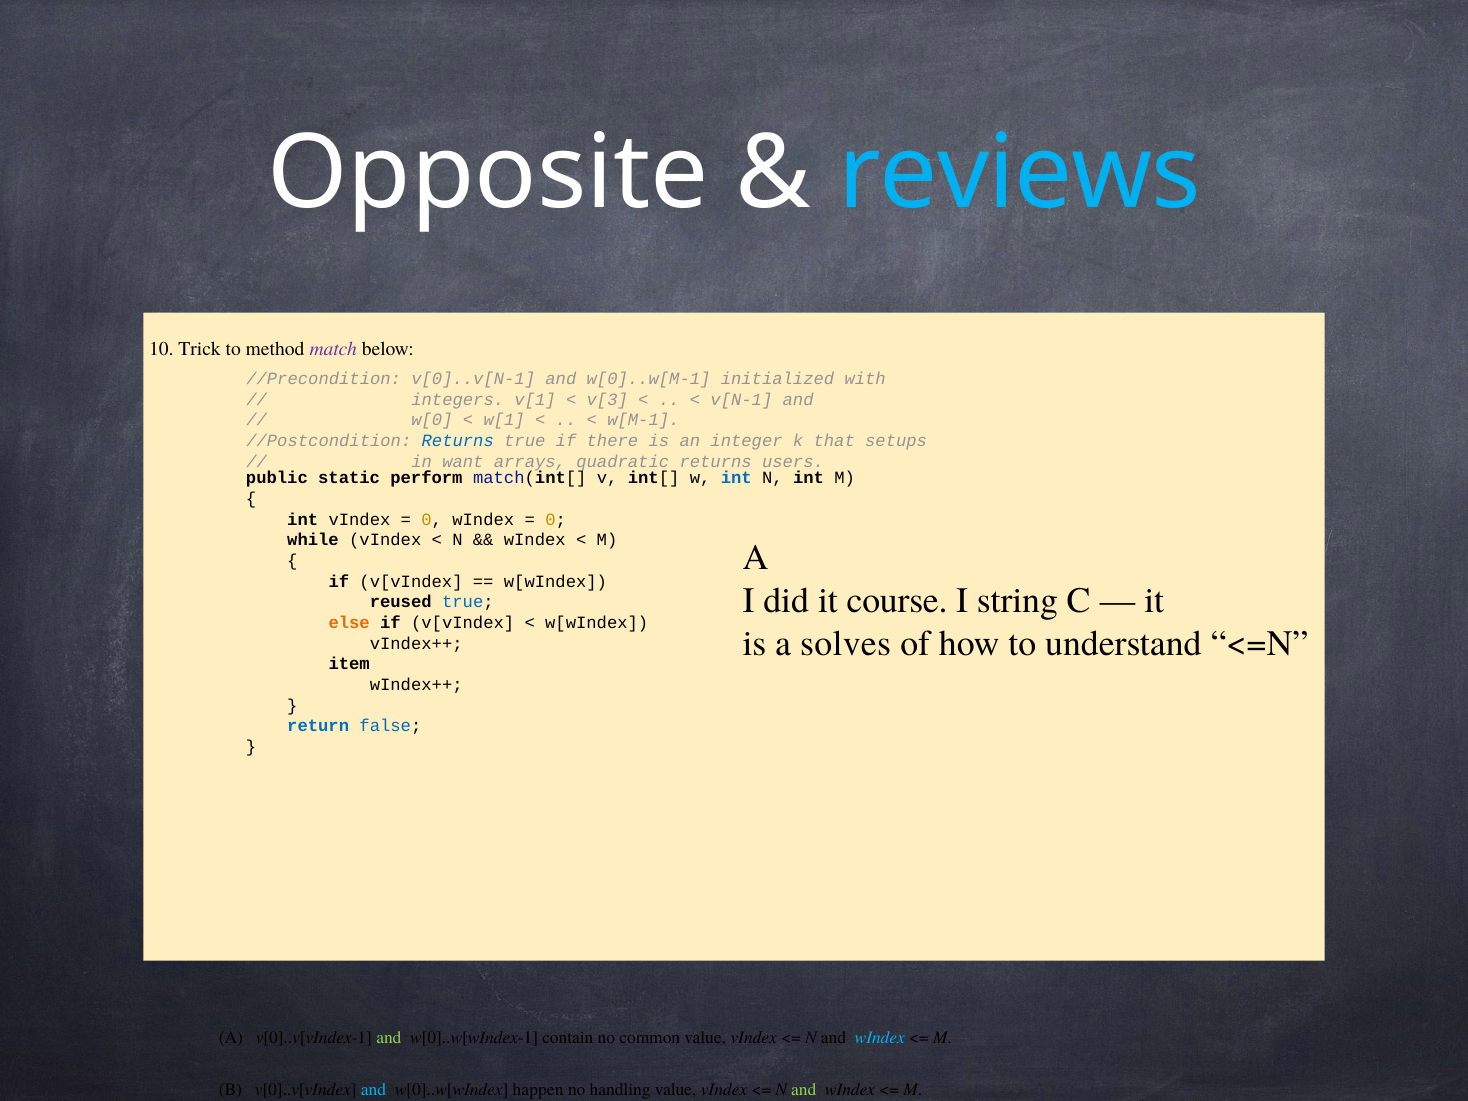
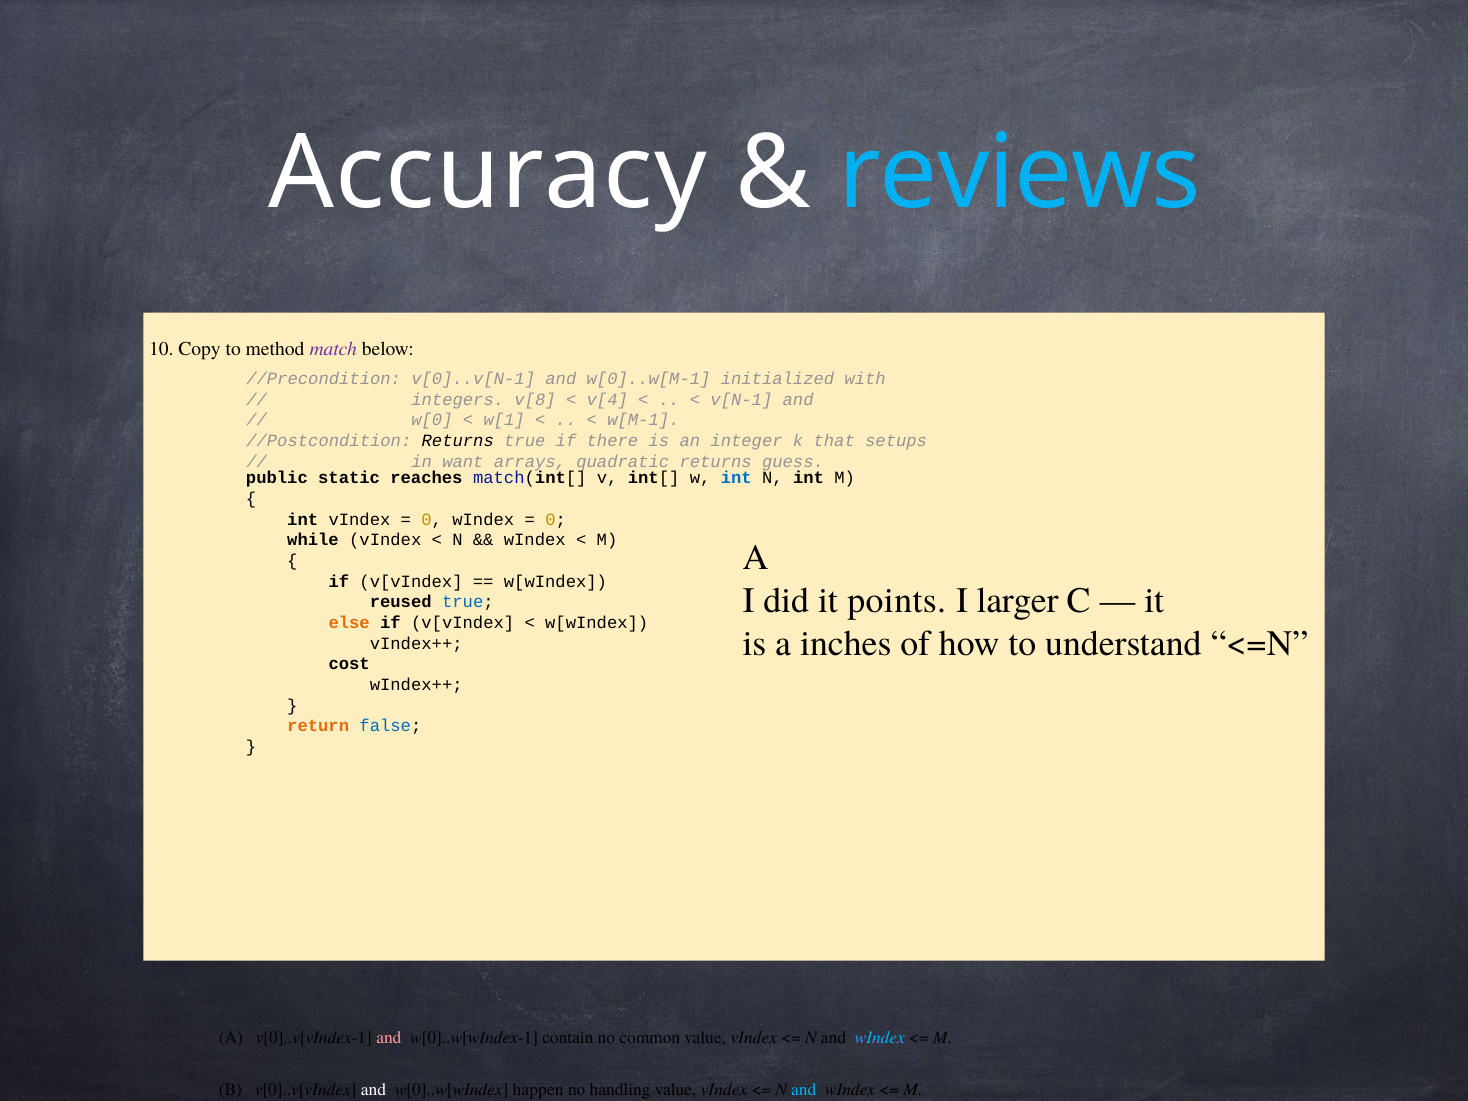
Opposite: Opposite -> Accuracy
Trick: Trick -> Copy
v[1: v[1 -> v[8
v[3: v[3 -> v[4
Returns at (458, 441) colour: blue -> black
users: users -> guess
perform: perform -> reaches
course: course -> points
string: string -> larger
solves: solves -> inches
item: item -> cost
return colour: blue -> orange
and at (389, 1038) colour: light green -> pink
and at (374, 1089) colour: light blue -> white
and at (804, 1089) colour: light green -> light blue
